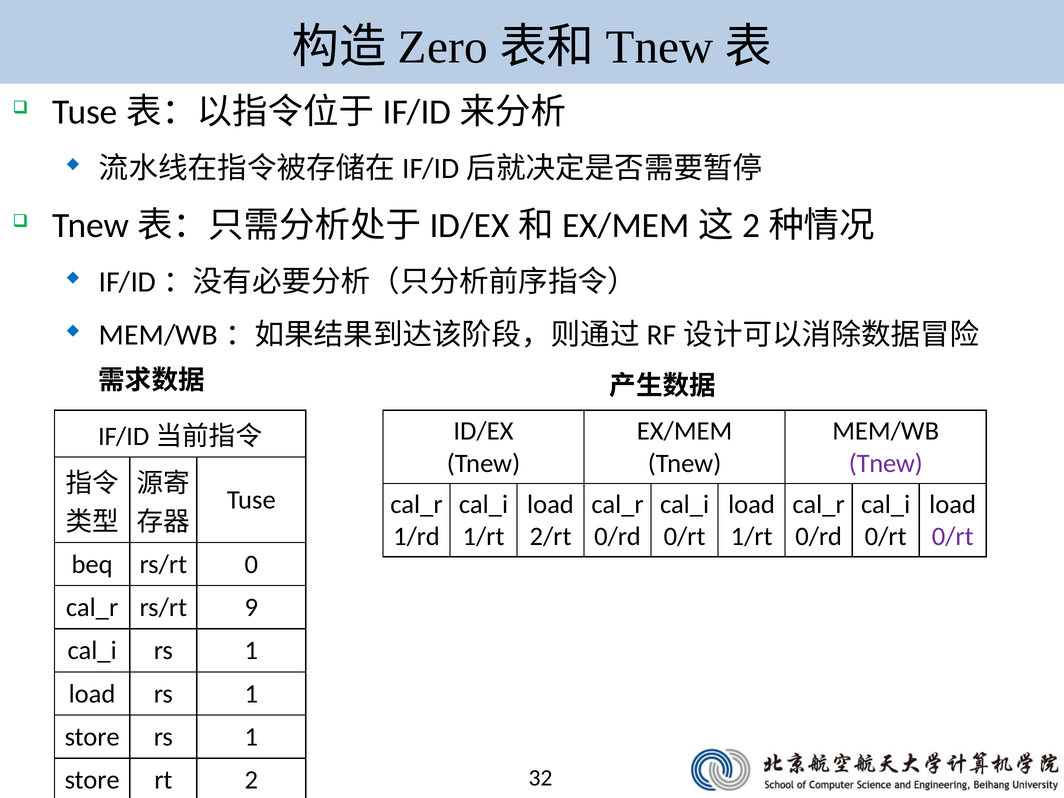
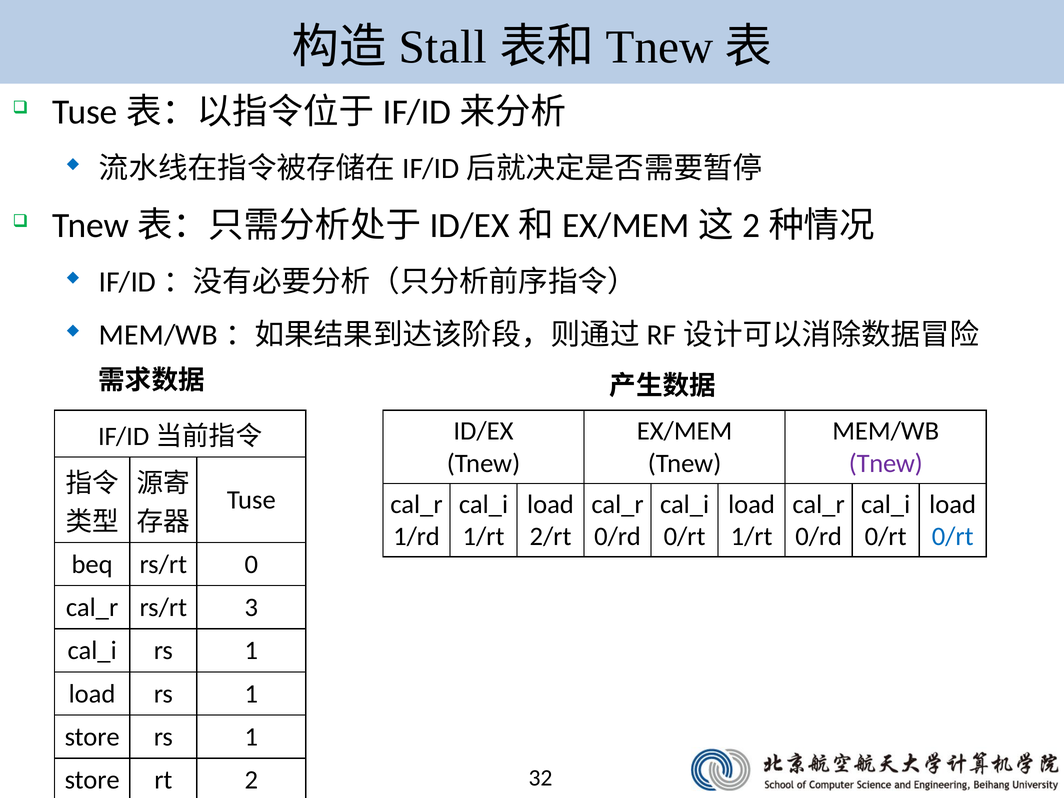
Zero: Zero -> Stall
0/rt at (953, 537) colour: purple -> blue
9: 9 -> 3
